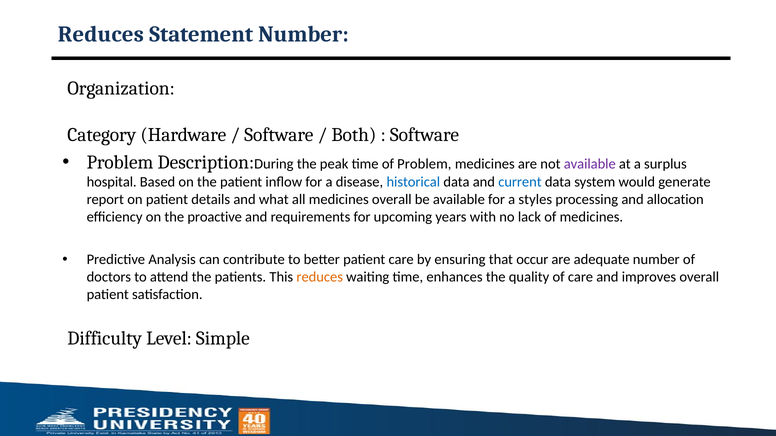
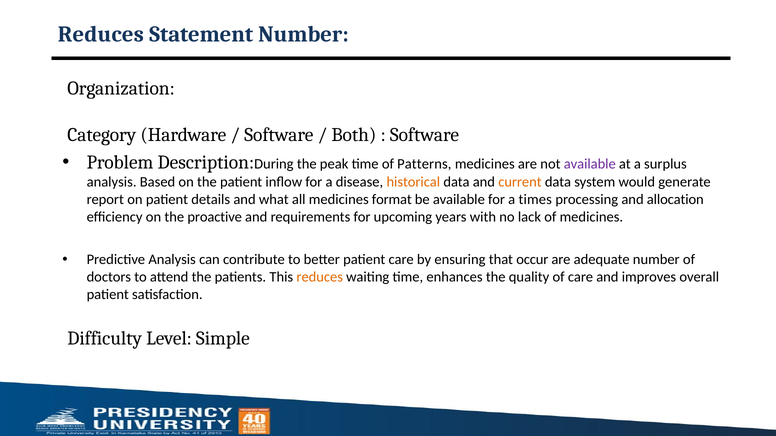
of Problem: Problem -> Patterns
hospital at (112, 182): hospital -> analysis
historical colour: blue -> orange
current colour: blue -> orange
medicines overall: overall -> format
styles: styles -> times
